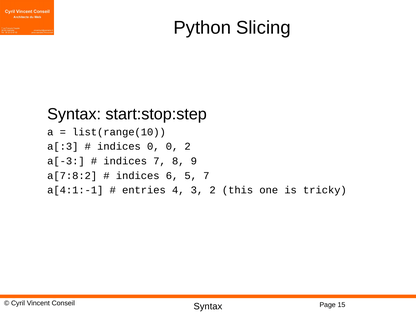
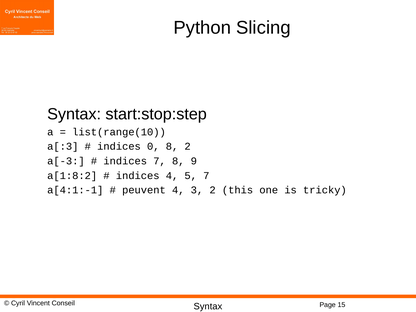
0 0: 0 -> 8
a[7:8:2: a[7:8:2 -> a[1:8:2
indices 6: 6 -> 4
entries: entries -> peuvent
